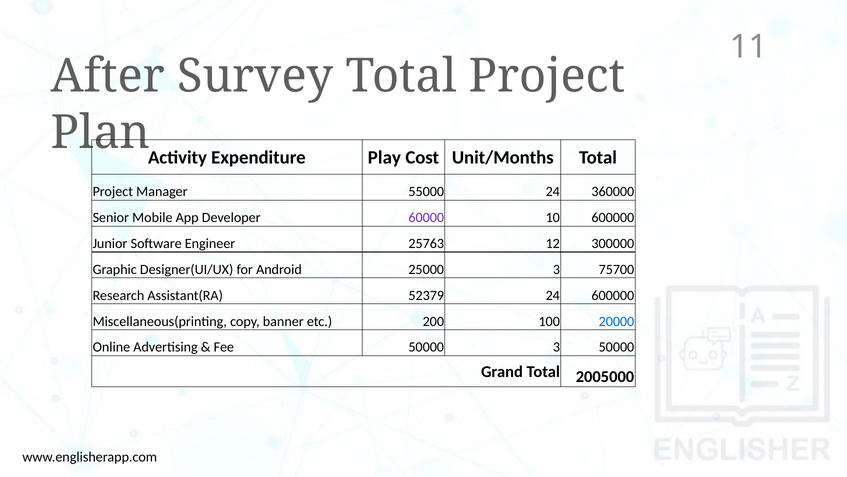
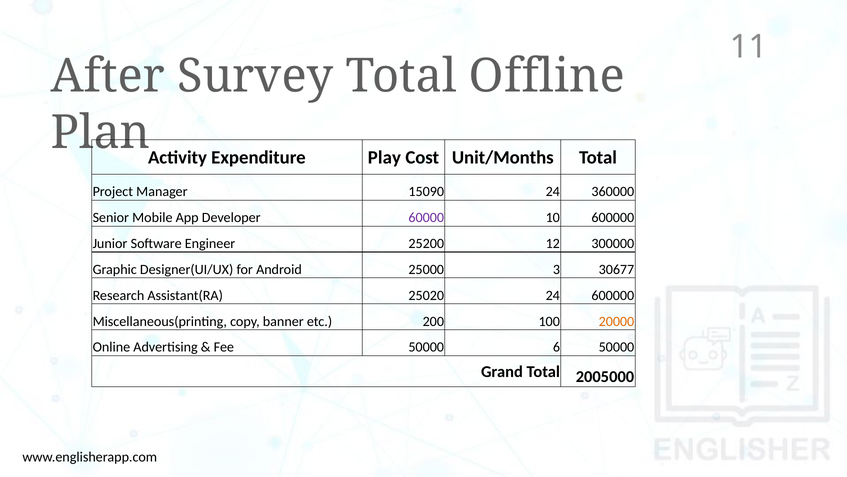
Survey Total Project: Project -> Offline
55000: 55000 -> 15090
25763: 25763 -> 25200
75700: 75700 -> 30677
52379: 52379 -> 25020
20000 colour: blue -> orange
50000 3: 3 -> 6
